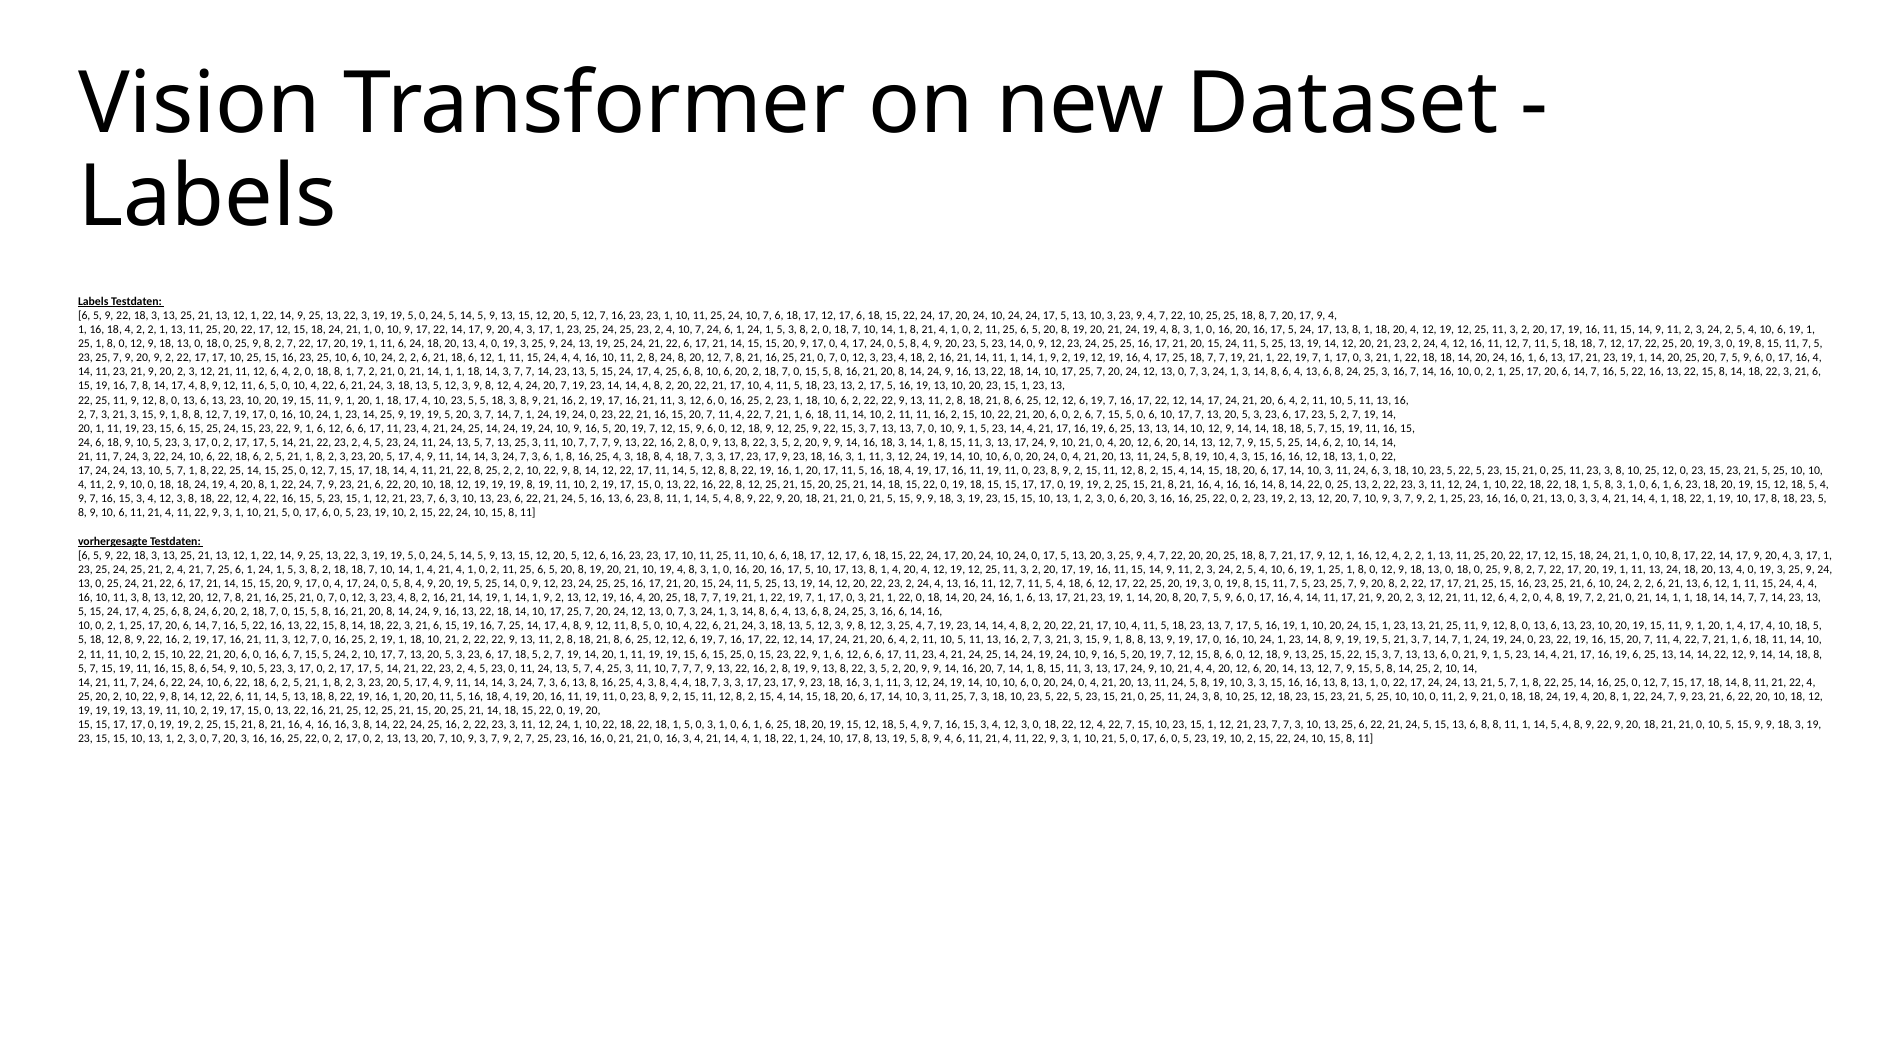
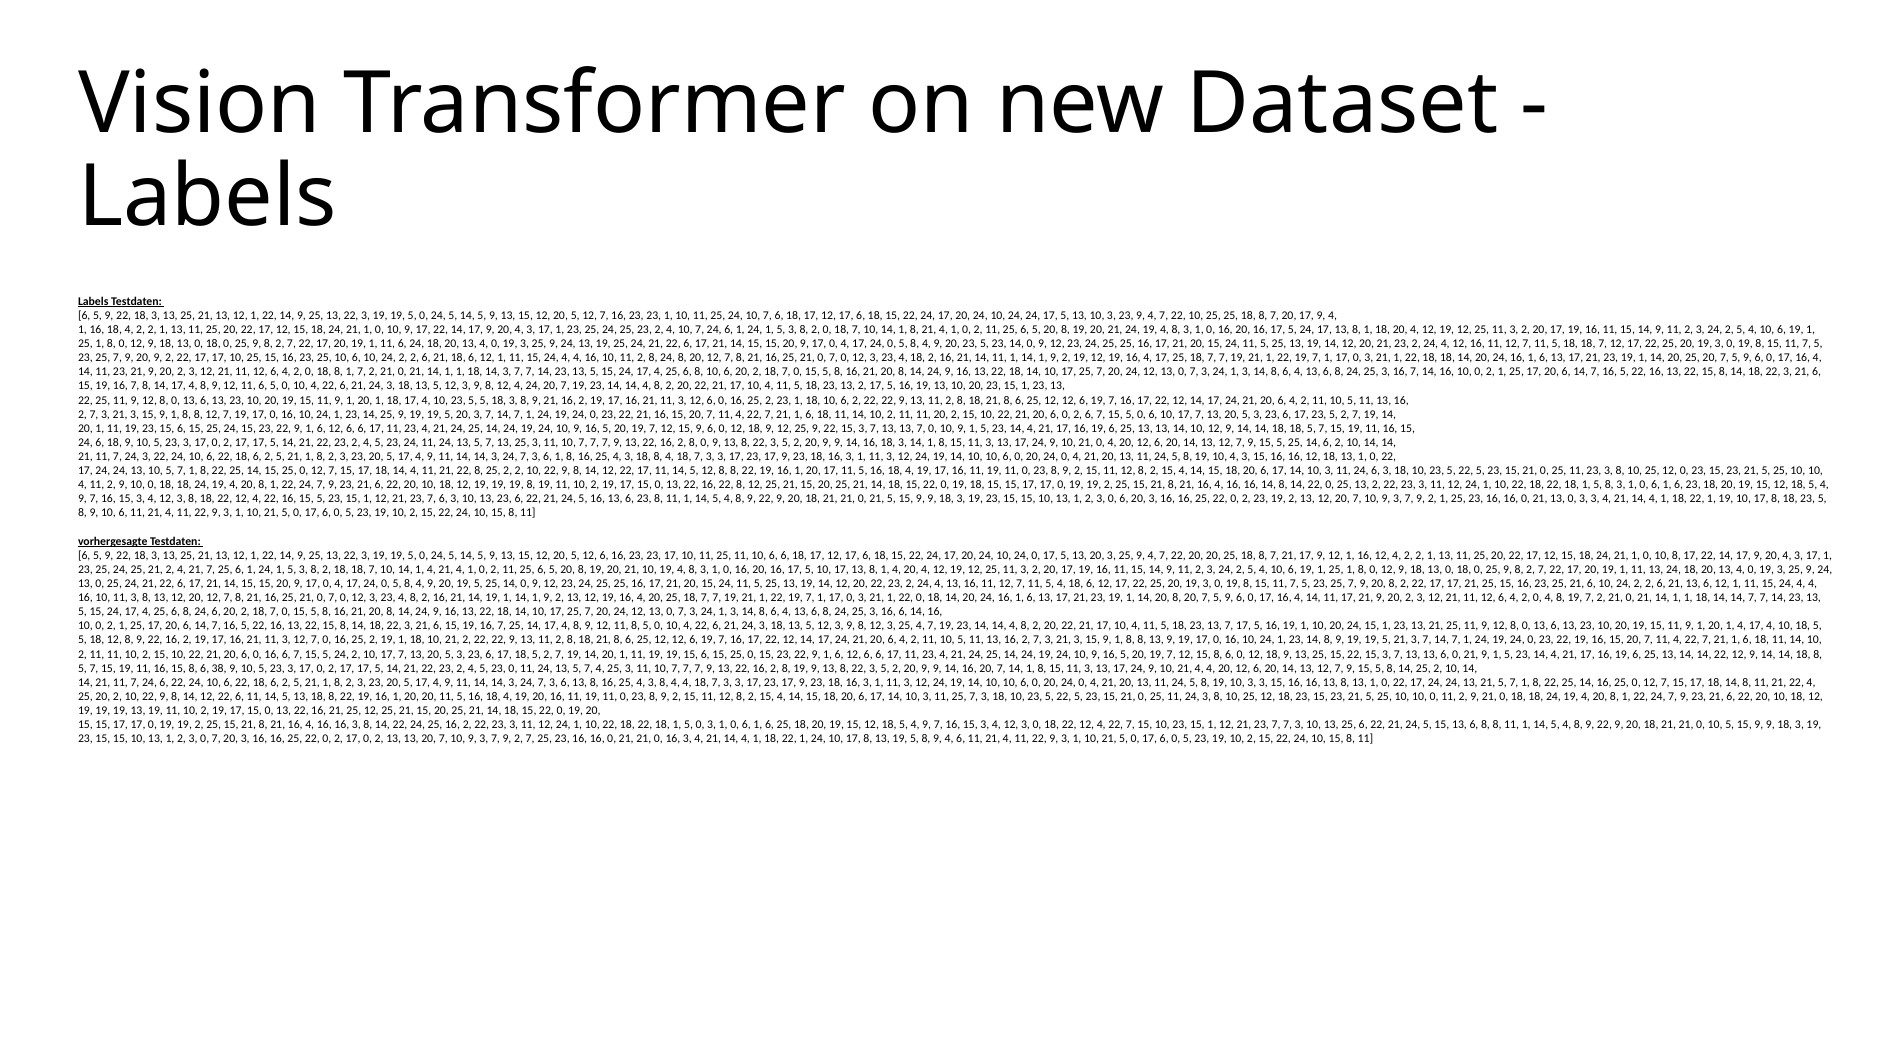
11 11 16: 16 -> 20
54: 54 -> 38
